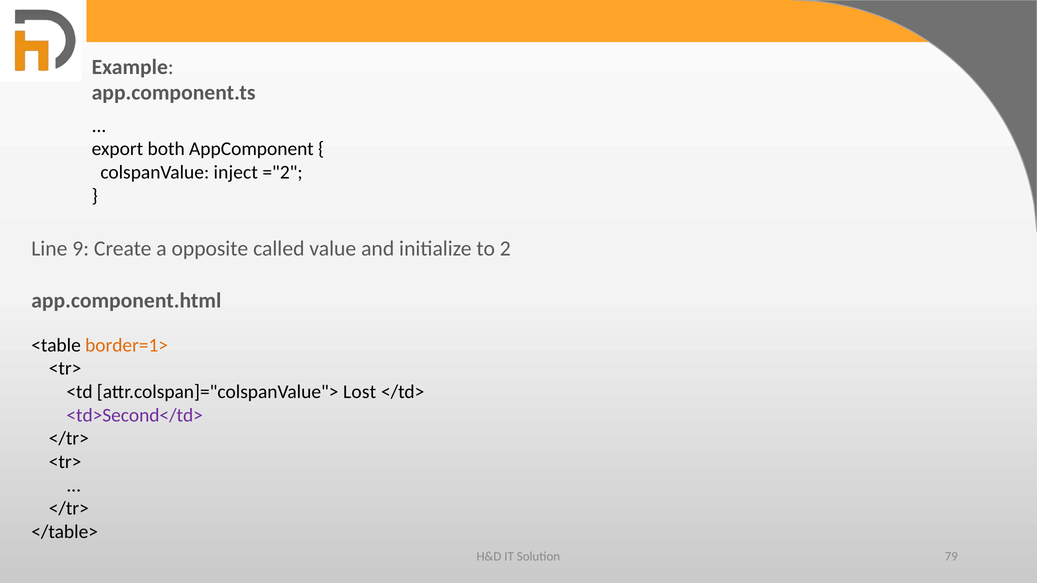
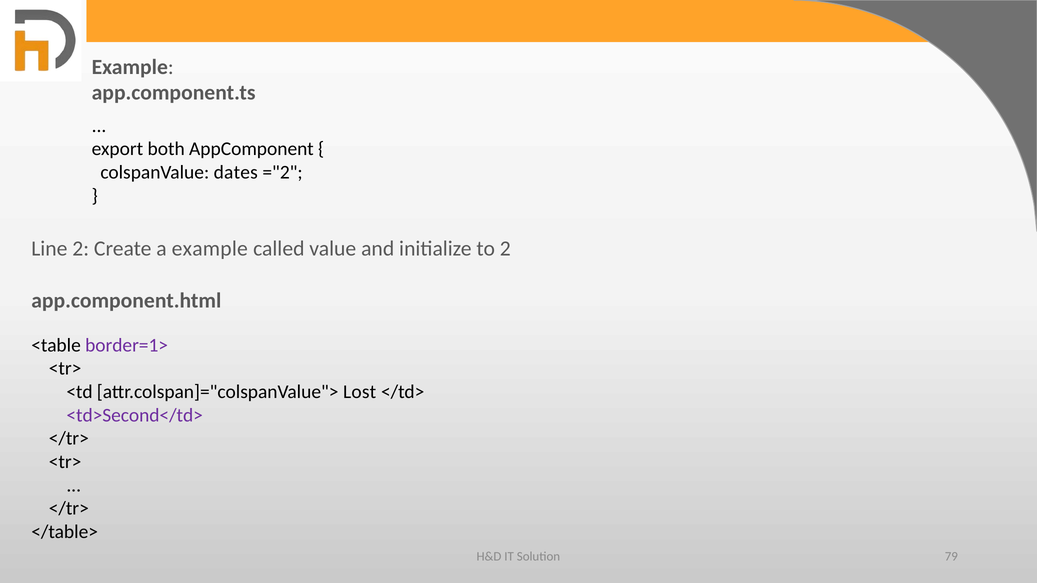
inject: inject -> dates
Line 9: 9 -> 2
a opposite: opposite -> example
border=1> colour: orange -> purple
